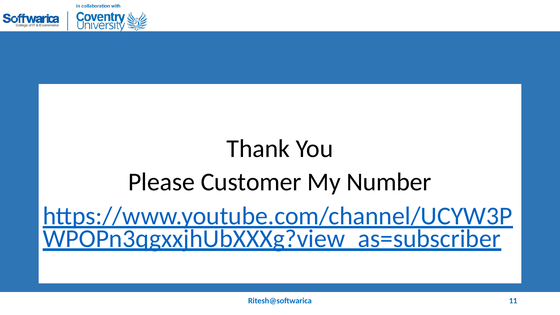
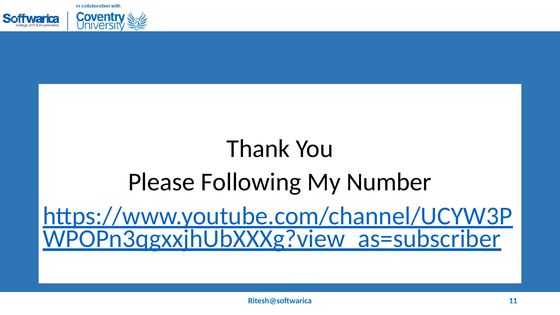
Customer: Customer -> Following
